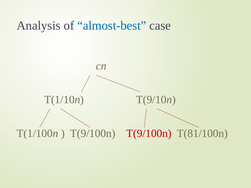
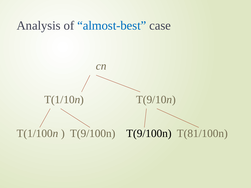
T(9/100n at (149, 134) colour: red -> black
